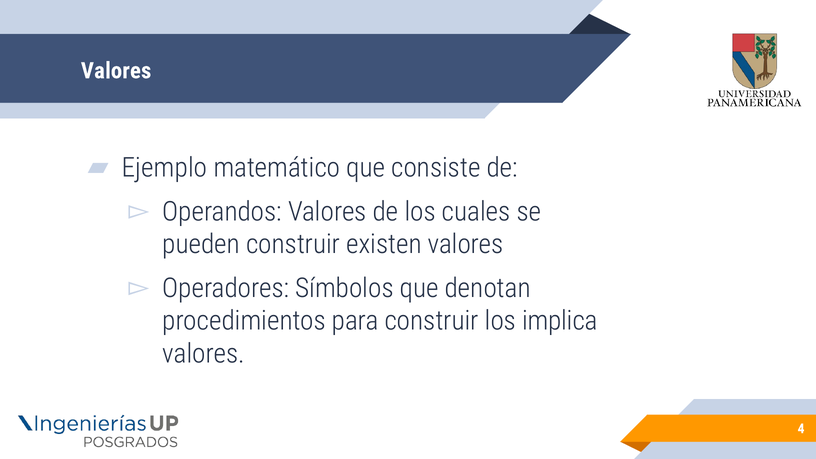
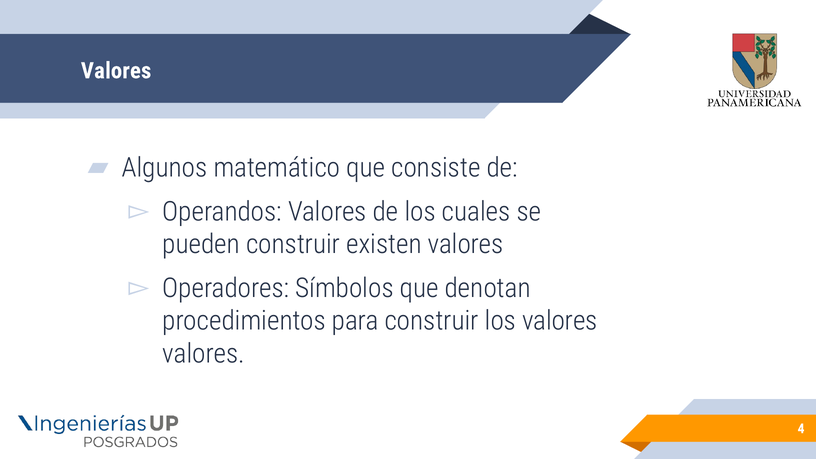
Ejemplo: Ejemplo -> Algunos
los implica: implica -> valores
